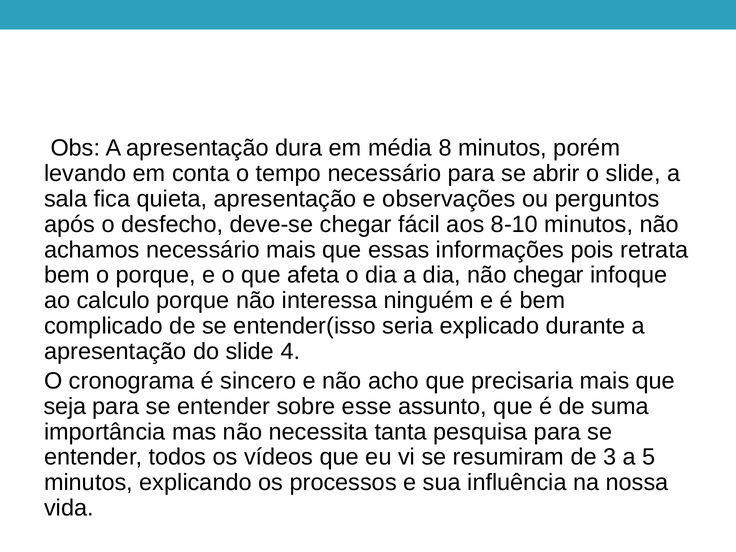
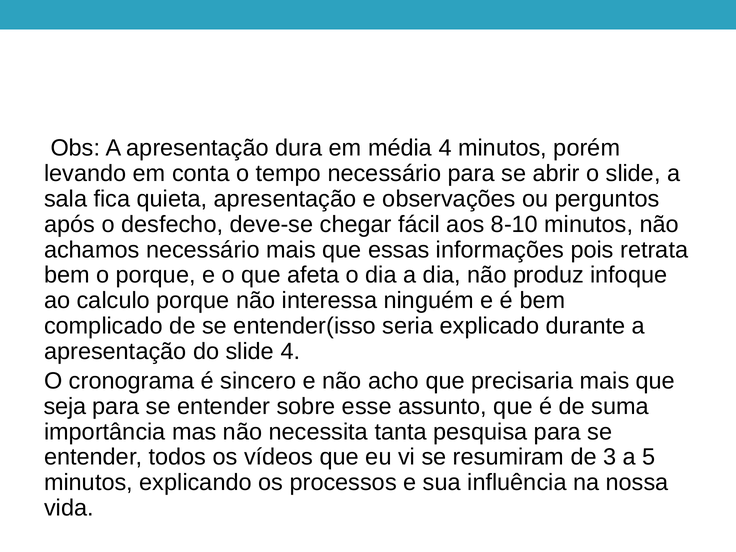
média 8: 8 -> 4
não chegar: chegar -> produz
